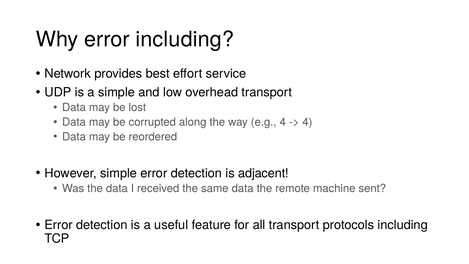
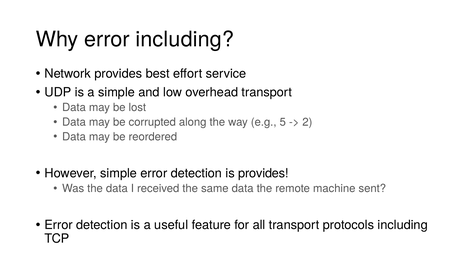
e.g 4: 4 -> 5
4 at (307, 122): 4 -> 2
is adjacent: adjacent -> provides
